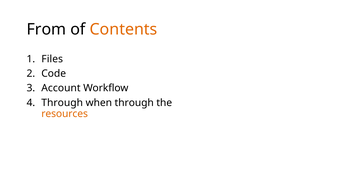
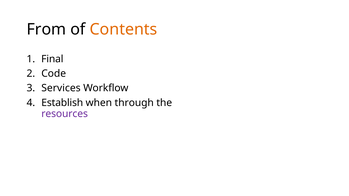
Files: Files -> Final
Account: Account -> Services
Through at (62, 103): Through -> Establish
resources colour: orange -> purple
